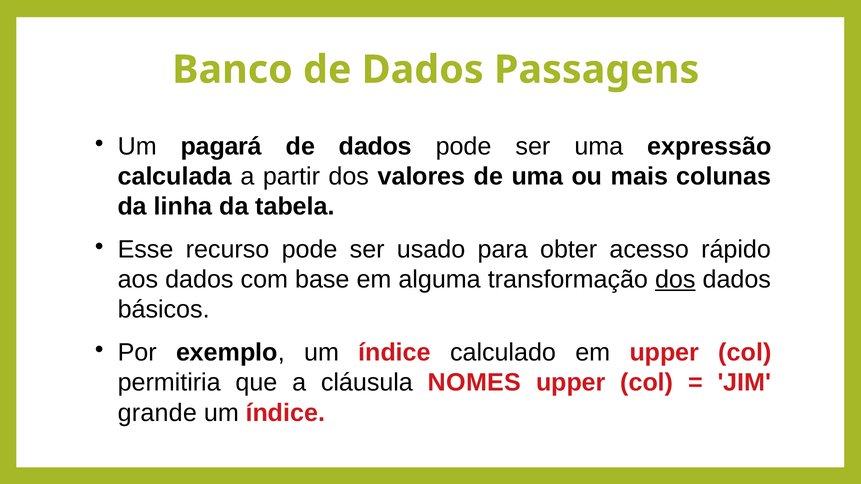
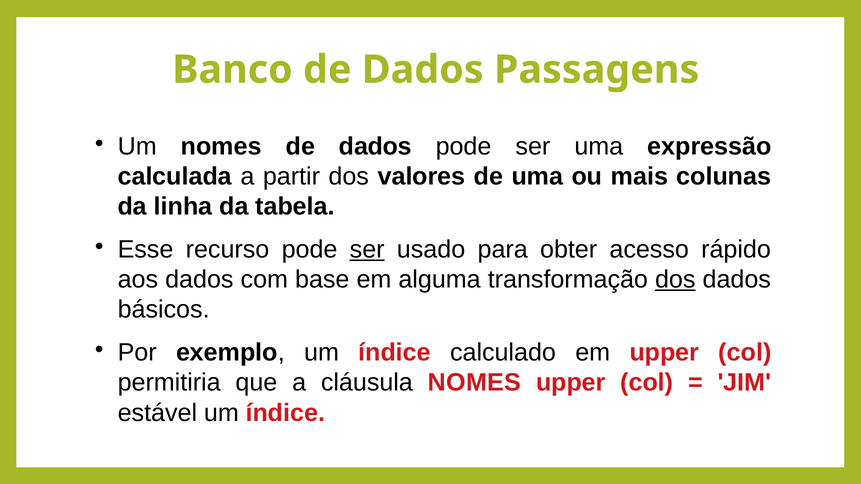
Um pagará: pagará -> nomes
ser at (367, 250) underline: none -> present
grande: grande -> estável
